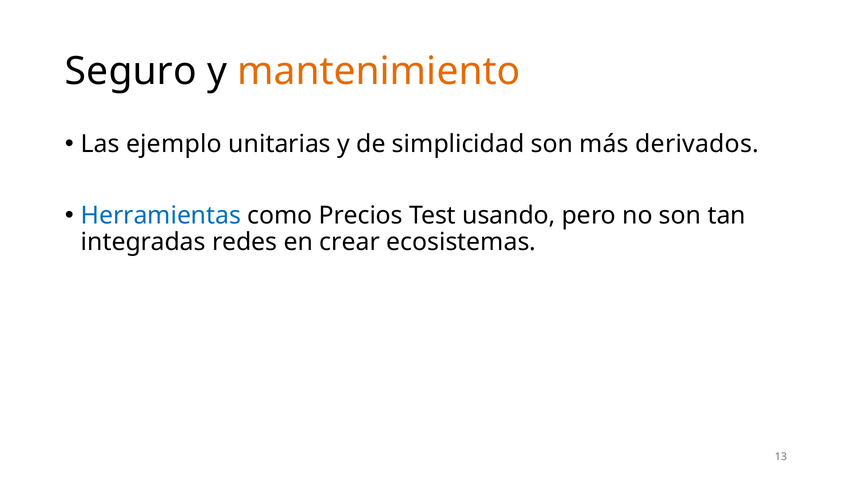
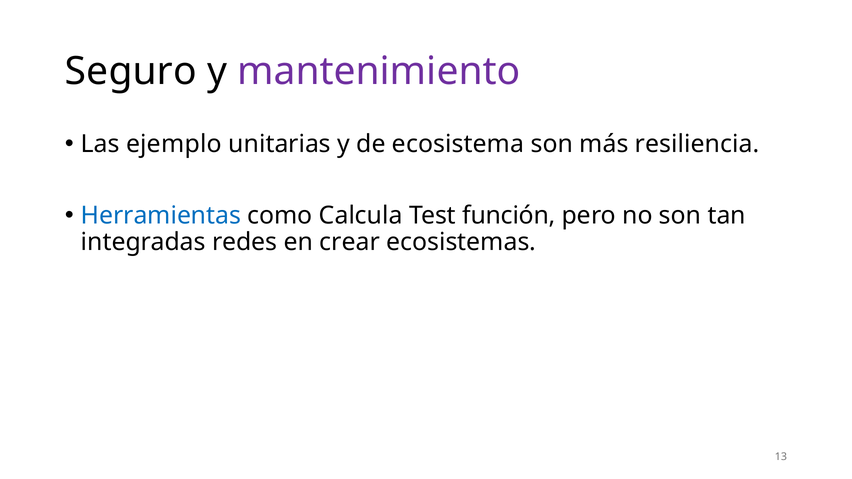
mantenimiento colour: orange -> purple
simplicidad: simplicidad -> ecosistema
derivados: derivados -> resiliencia
Precios: Precios -> Calcula
usando: usando -> función
